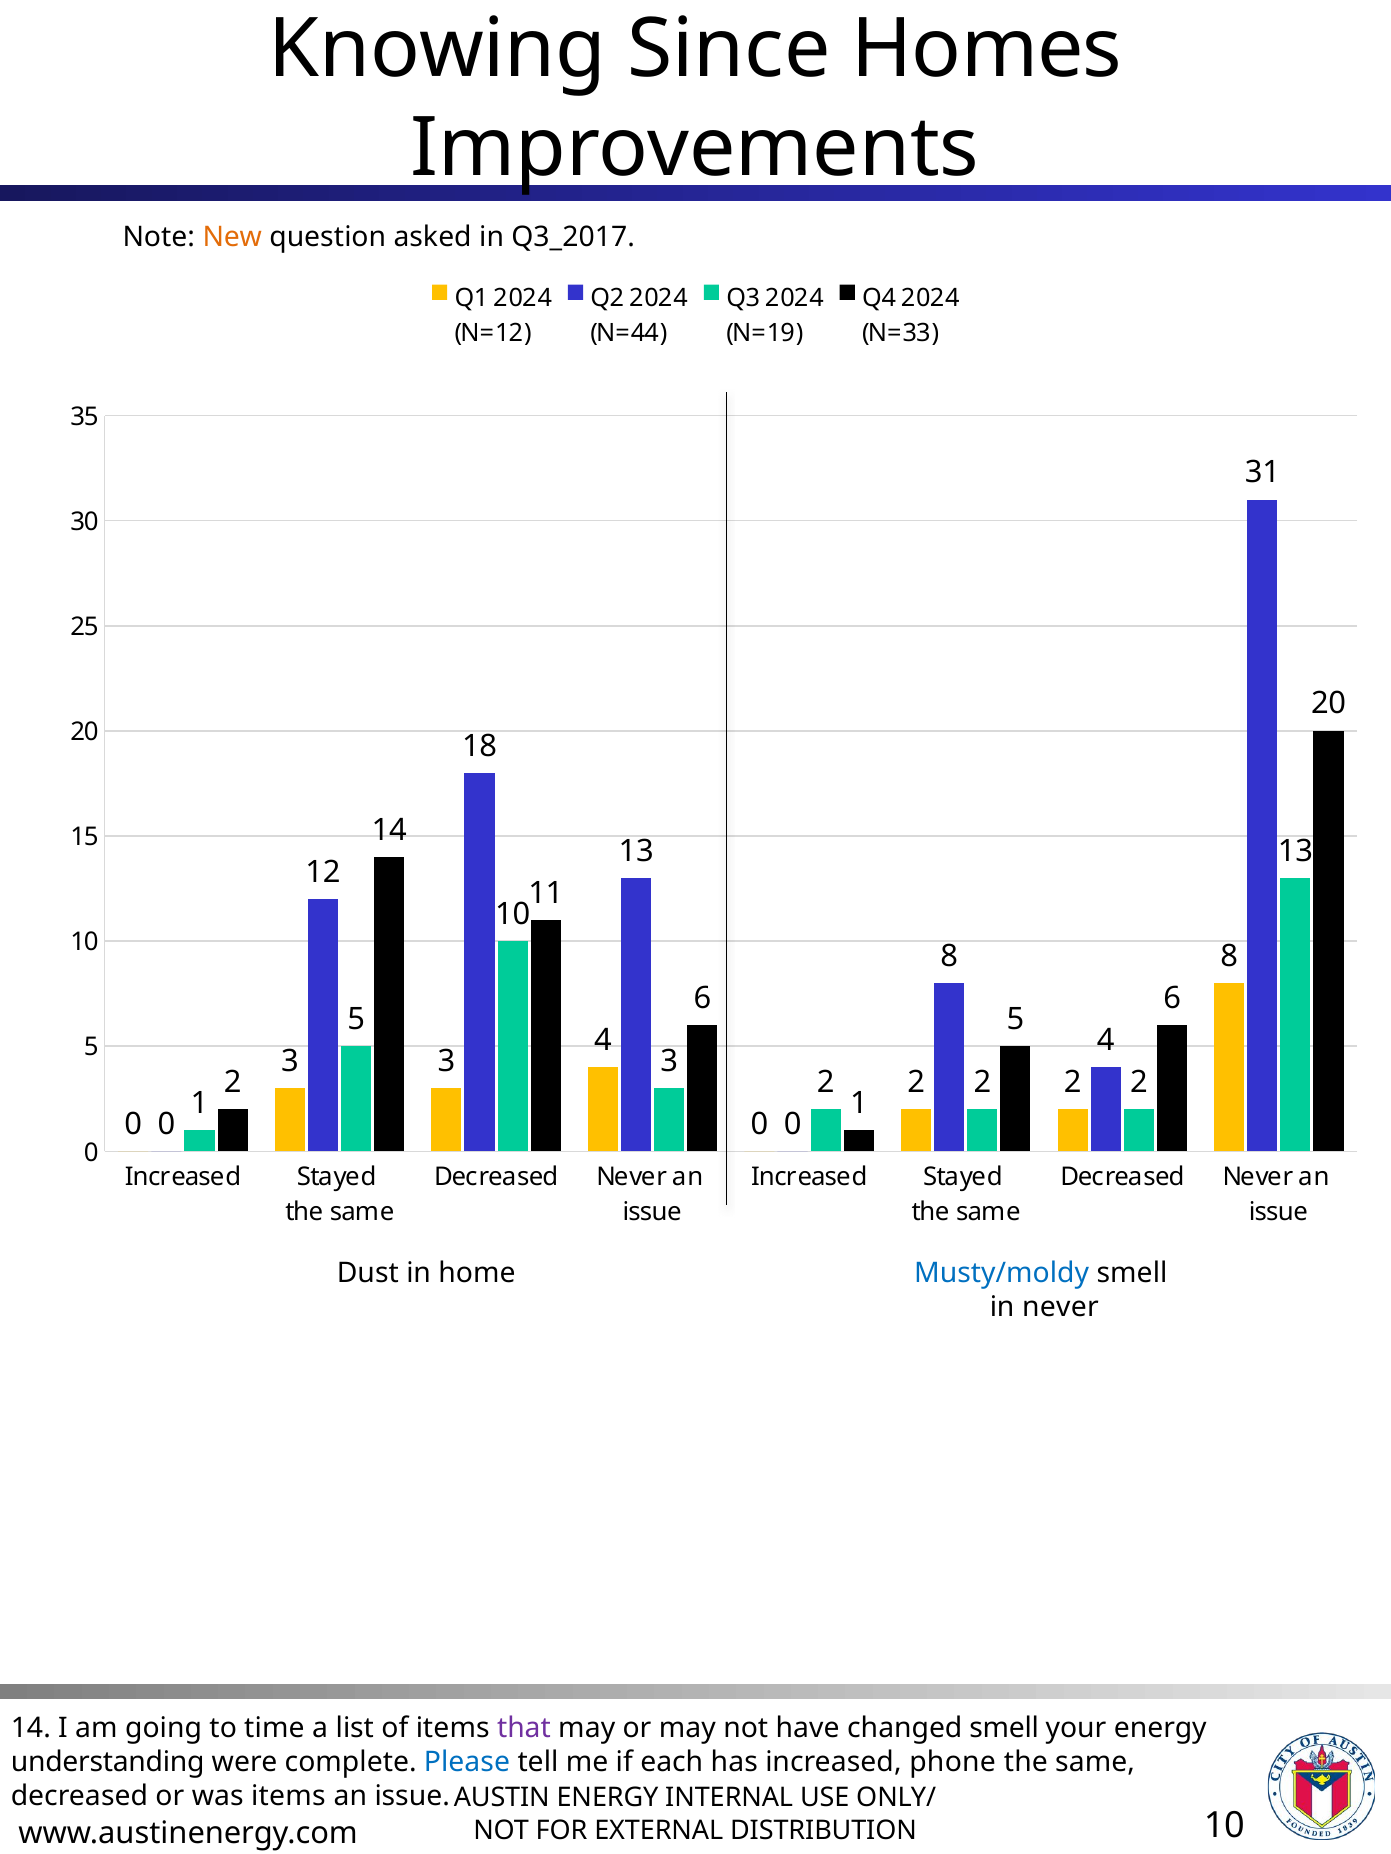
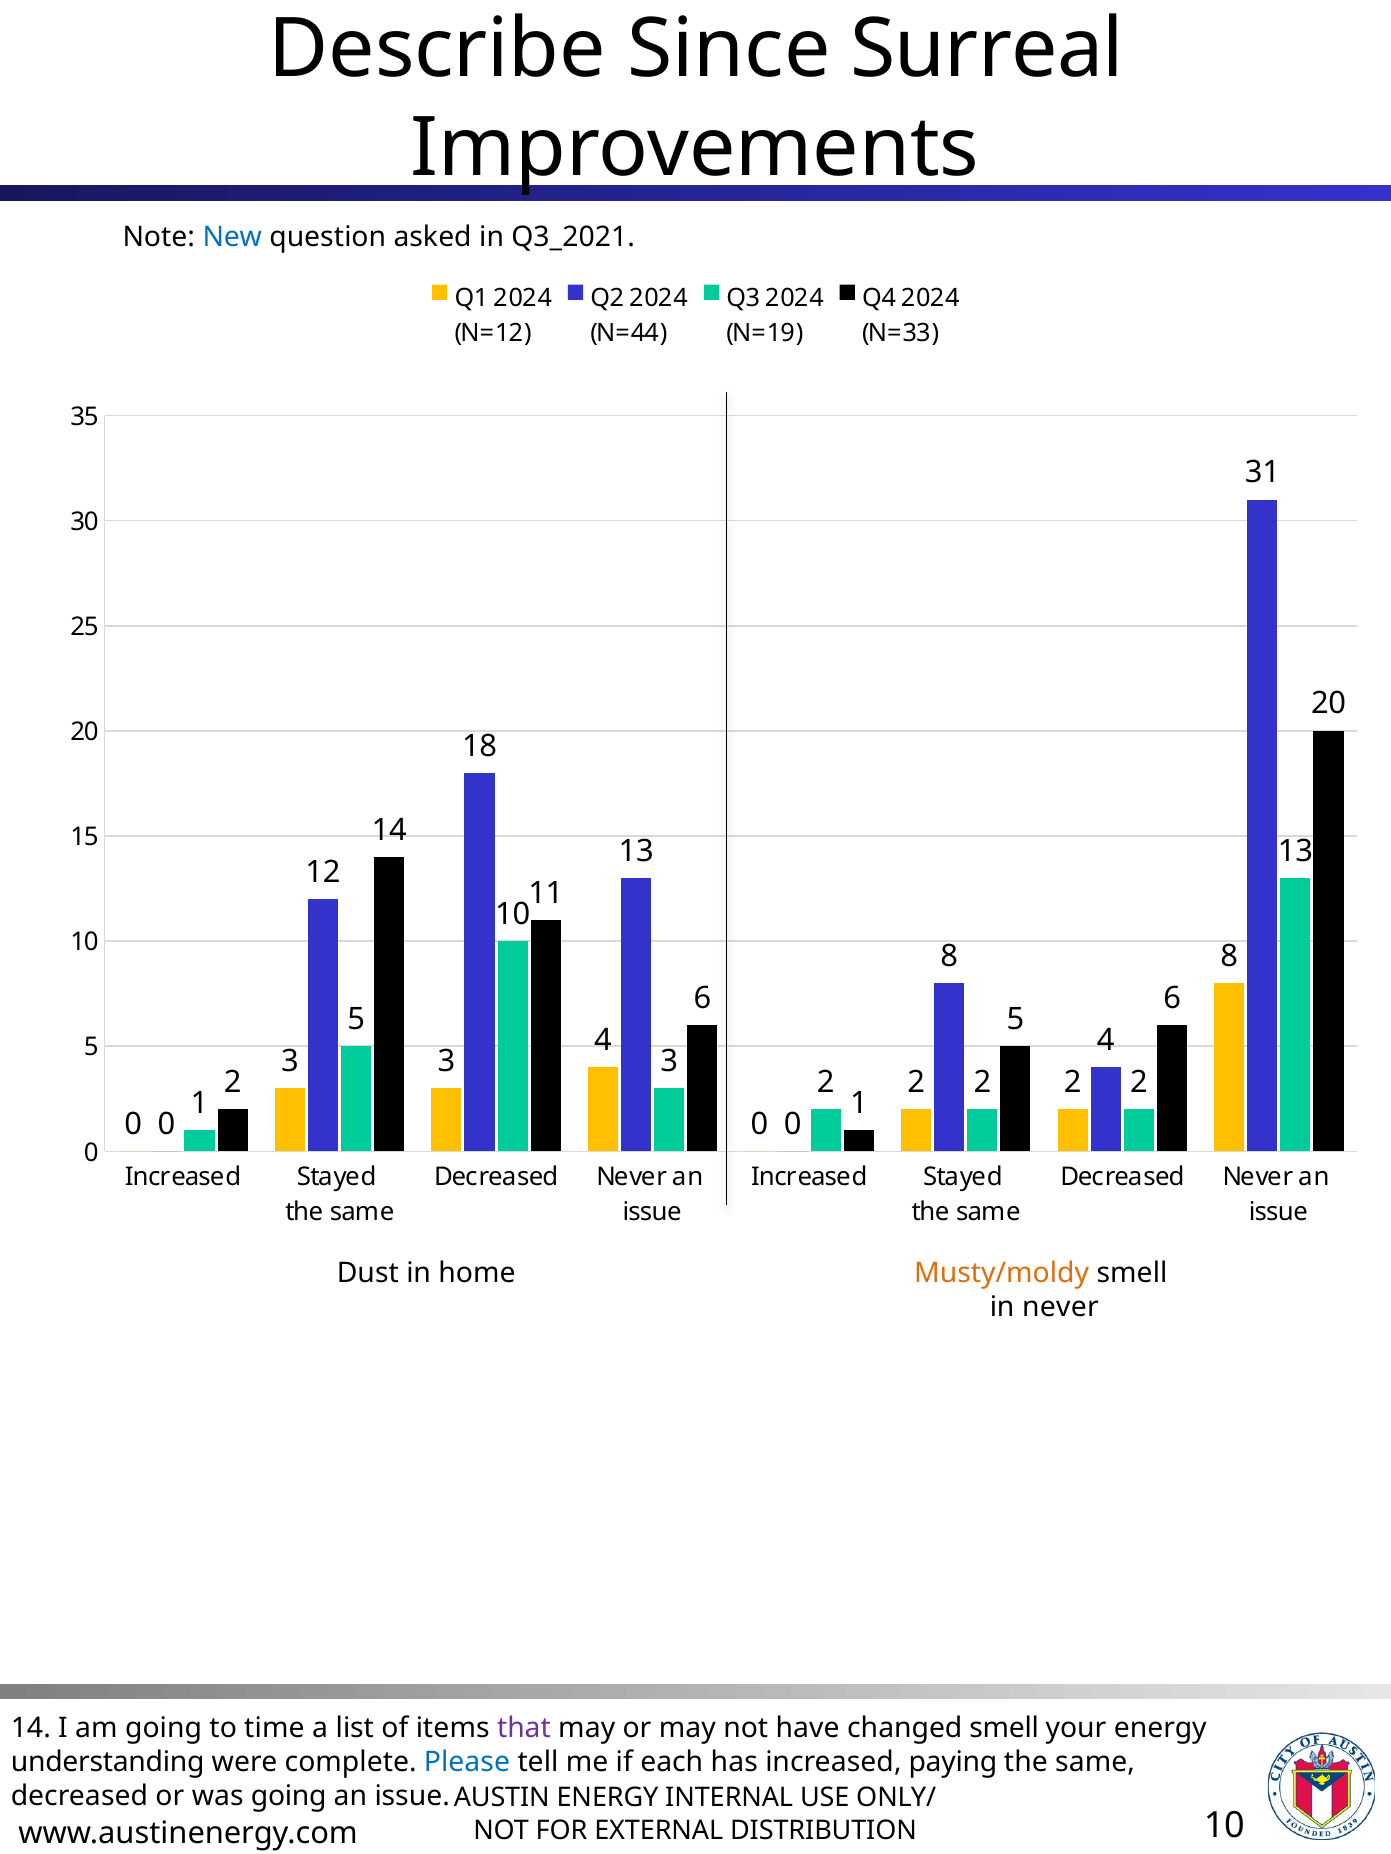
Knowing: Knowing -> Describe
Homes: Homes -> Surreal
New colour: orange -> blue
Q3_2017: Q3_2017 -> Q3_2021
Musty/moldy colour: blue -> orange
phone: phone -> paying
was items: items -> going
